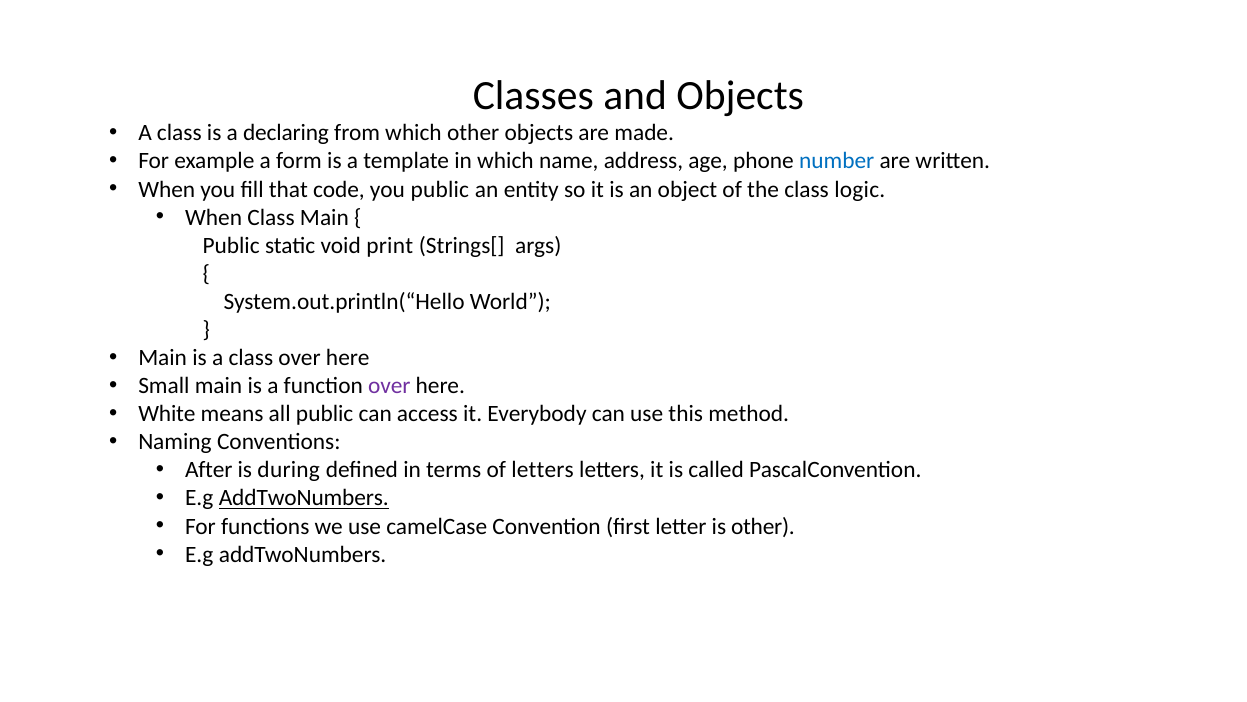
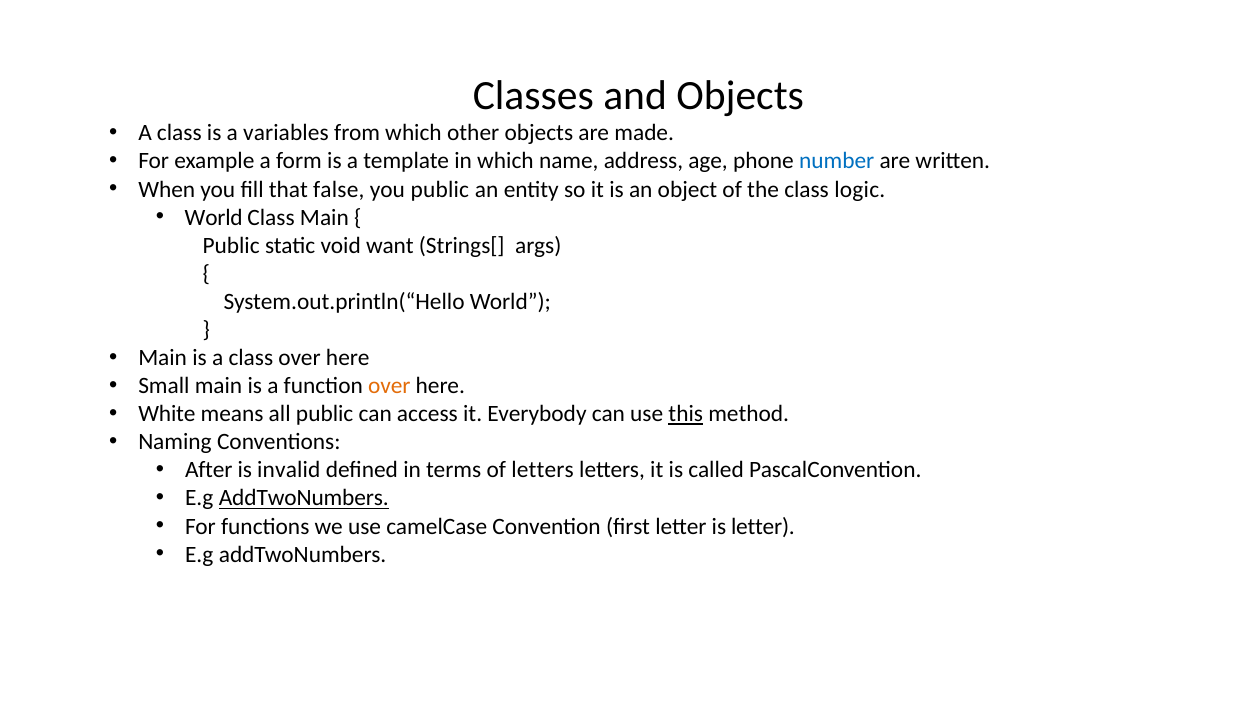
declaring: declaring -> variables
code: code -> false
When at (214, 217): When -> World
print: print -> want
over at (389, 386) colour: purple -> orange
this underline: none -> present
during: during -> invalid
is other: other -> letter
